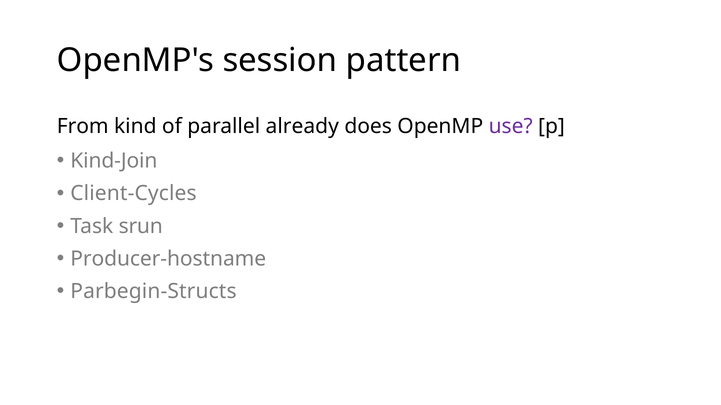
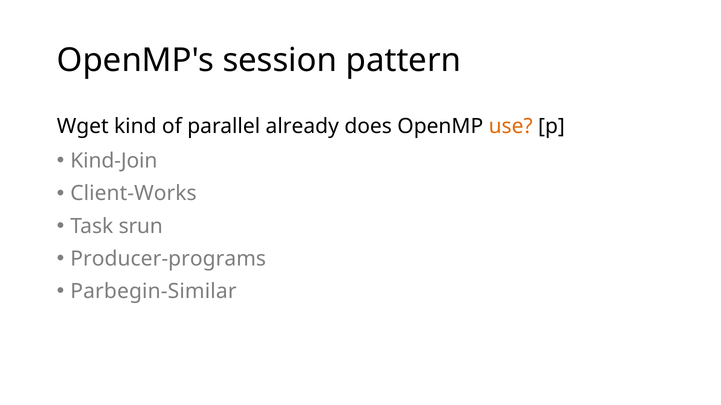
From: From -> Wget
use colour: purple -> orange
Client-Cycles: Client-Cycles -> Client-Works
Producer-hostname: Producer-hostname -> Producer-programs
Parbegin-Structs: Parbegin-Structs -> Parbegin-Similar
